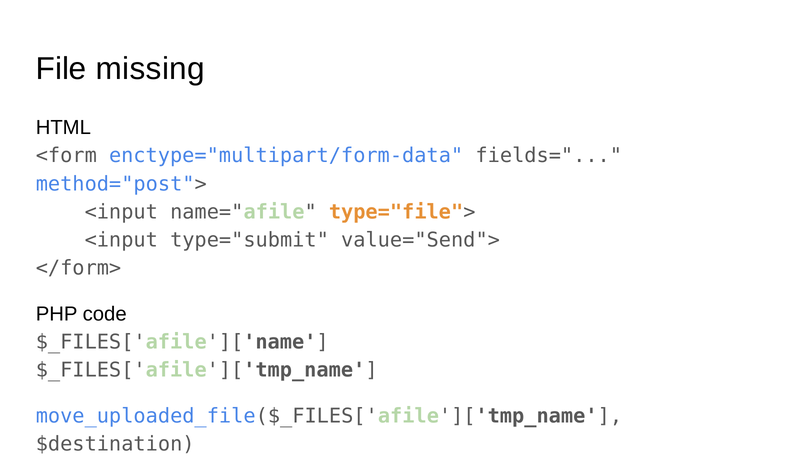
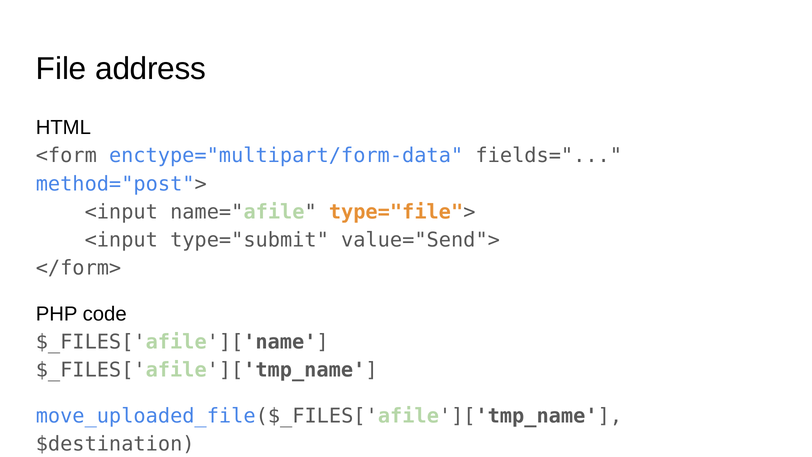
missing: missing -> address
